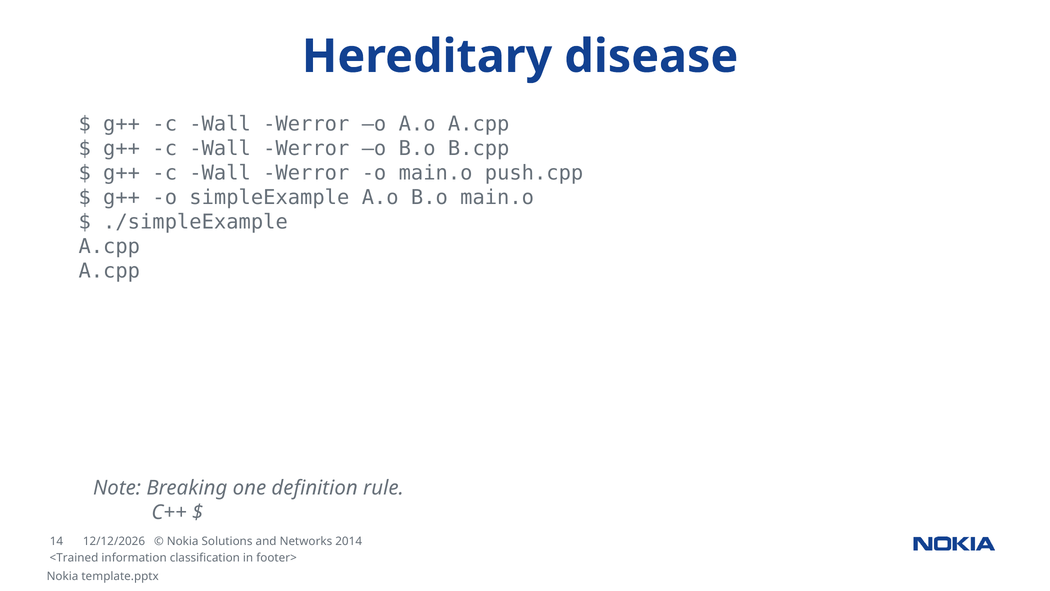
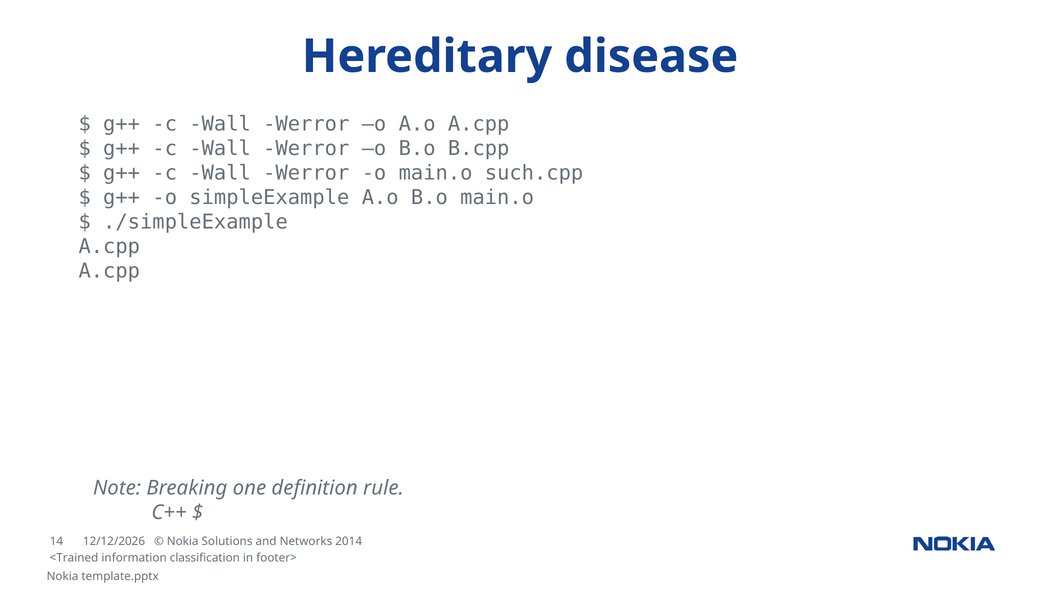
push.cpp: push.cpp -> such.cpp
